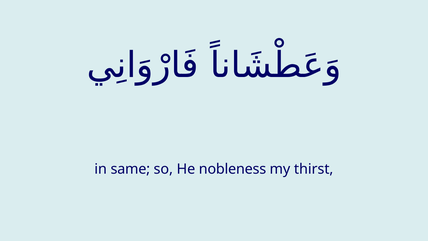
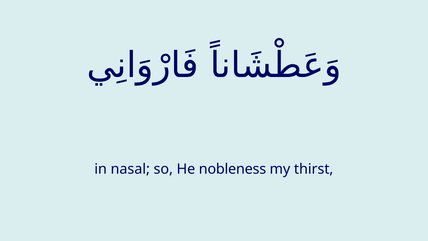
same: same -> nasal
